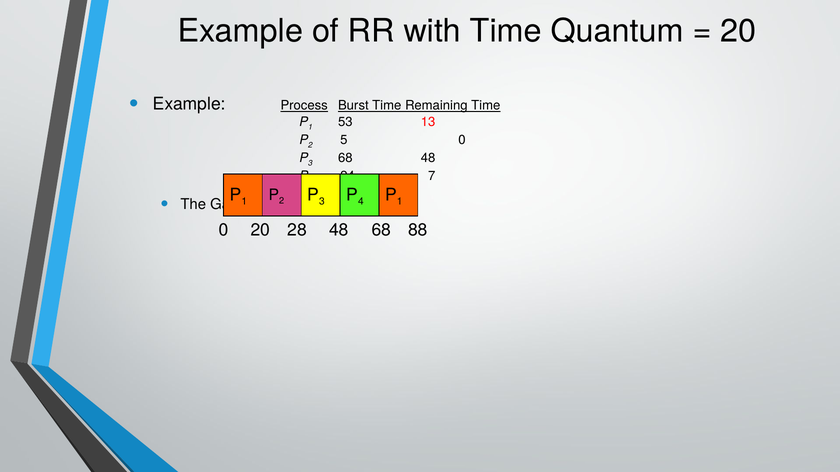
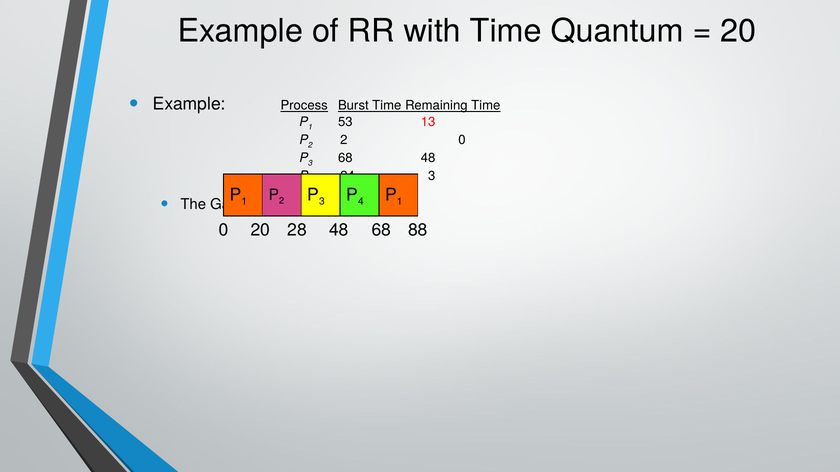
5 at (344, 140): 5 -> 2
7 at (432, 176): 7 -> 3
